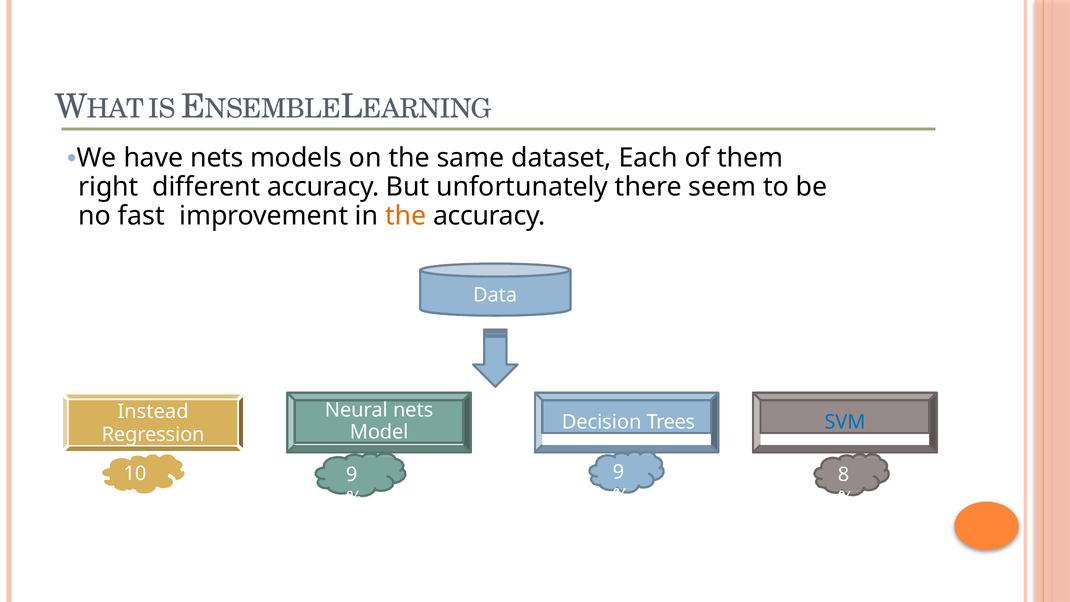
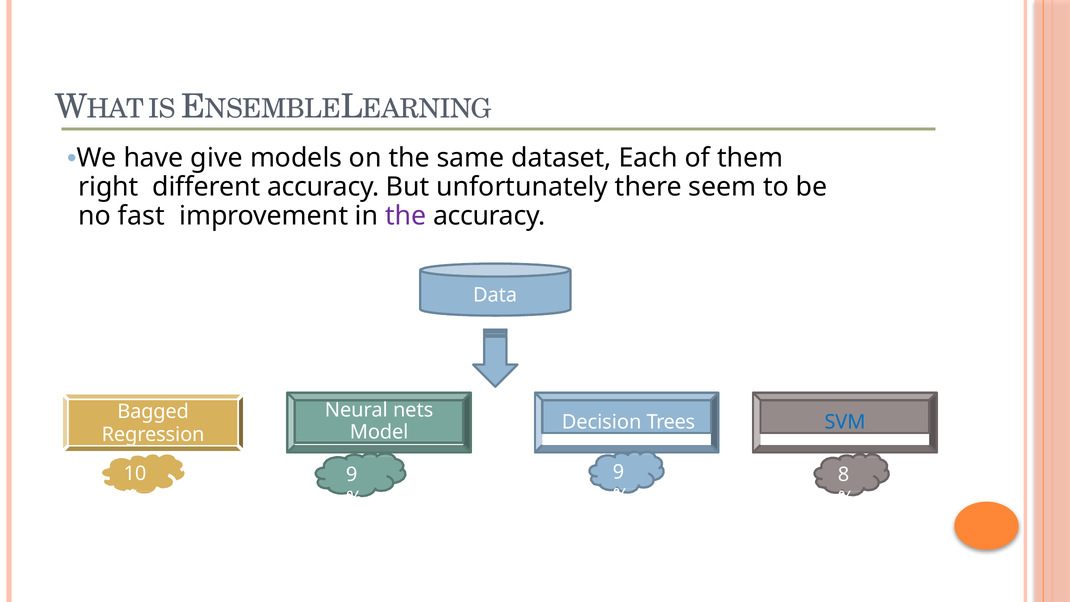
have nets: nets -> give
the at (406, 216) colour: orange -> purple
Instead: Instead -> Bagged
